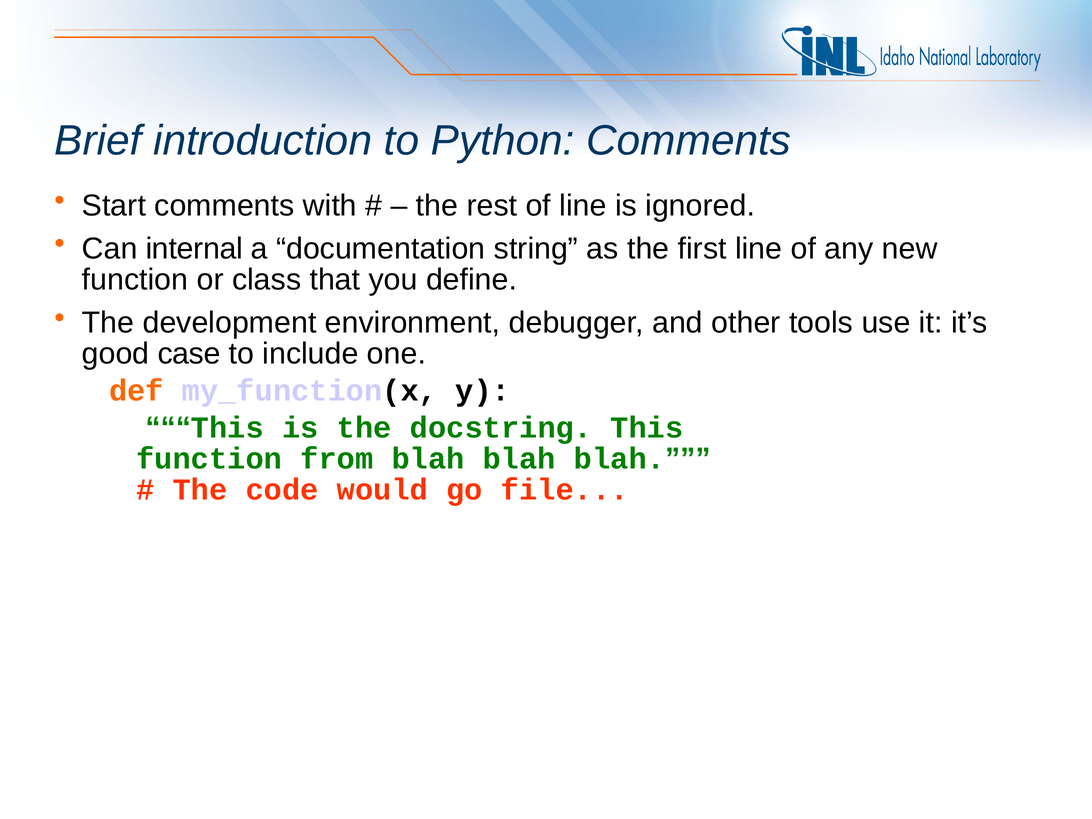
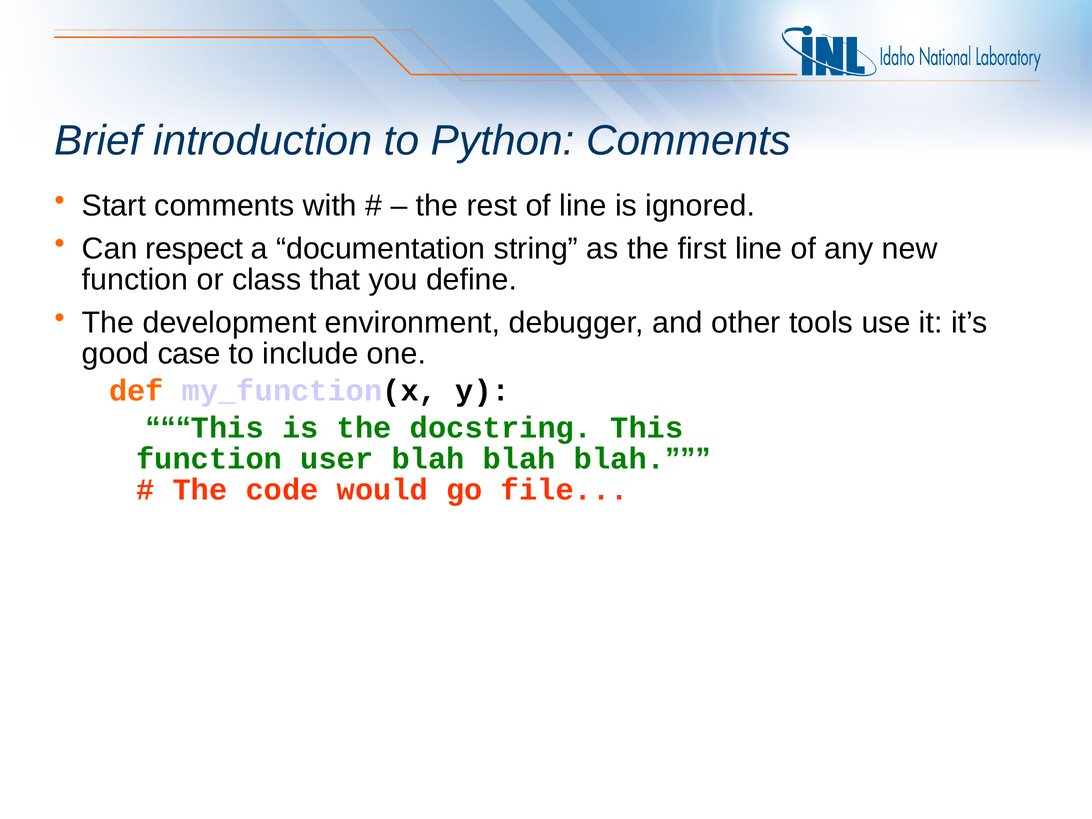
internal: internal -> respect
from: from -> user
